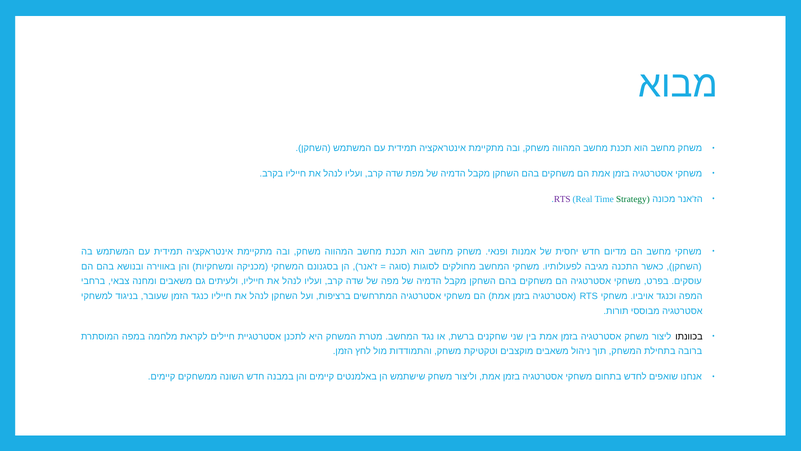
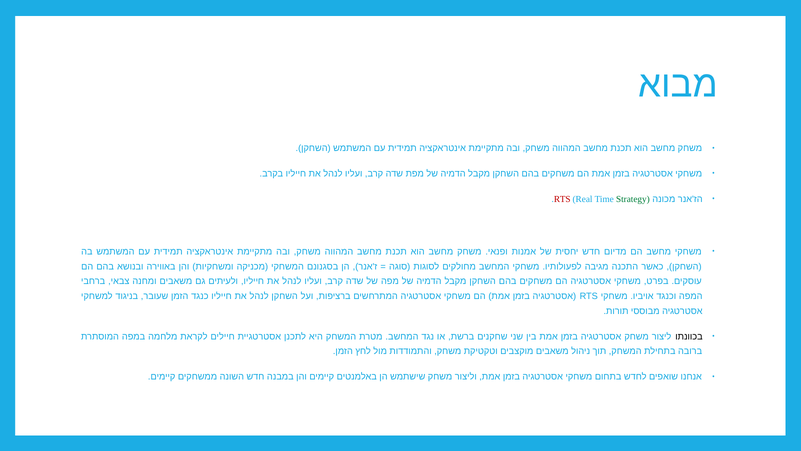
RTS at (562, 199) colour: purple -> red
